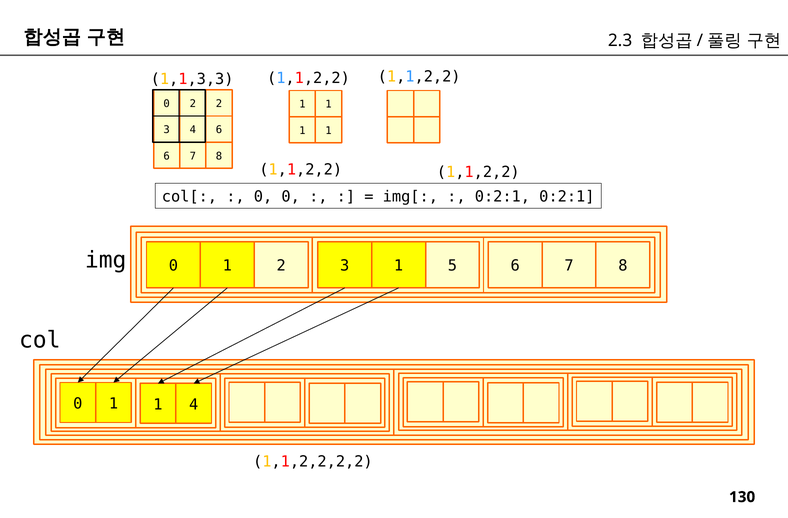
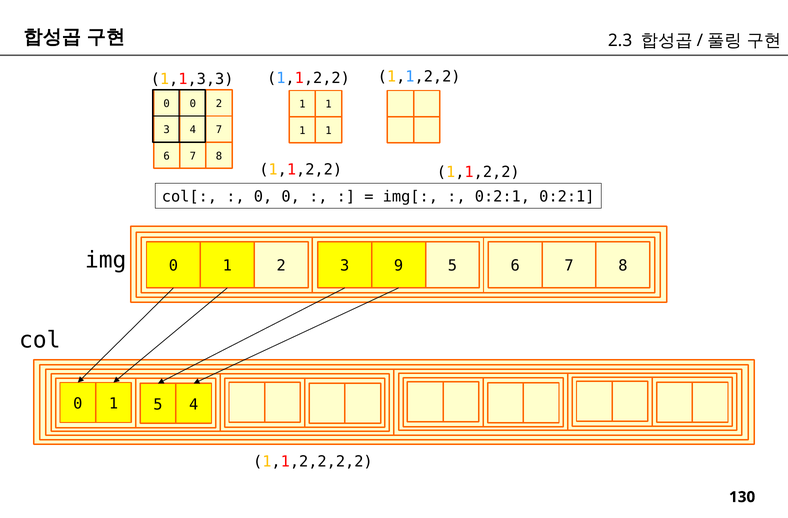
2 at (193, 104): 2 -> 0
4 6: 6 -> 7
3 1: 1 -> 9
0 1 1: 1 -> 5
